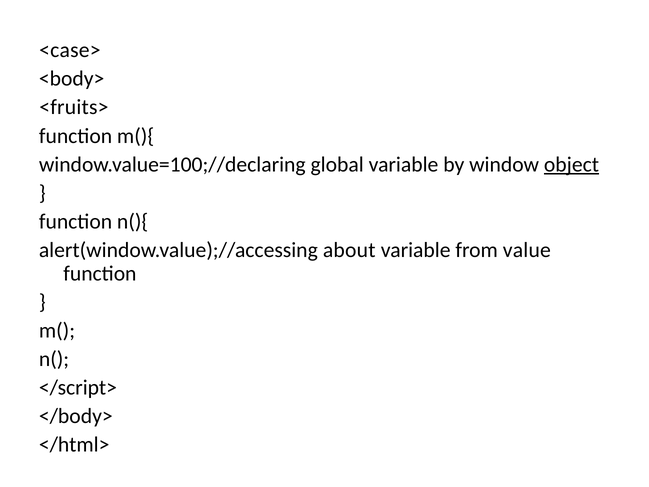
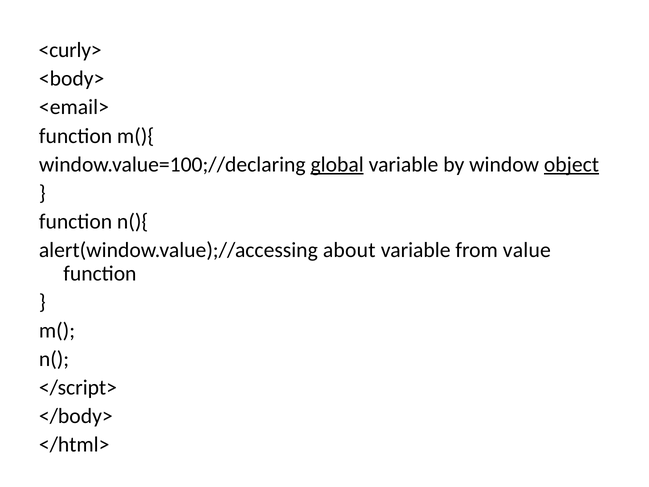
<case>: <case> -> <curly>
<fruits>: <fruits> -> <email>
global underline: none -> present
